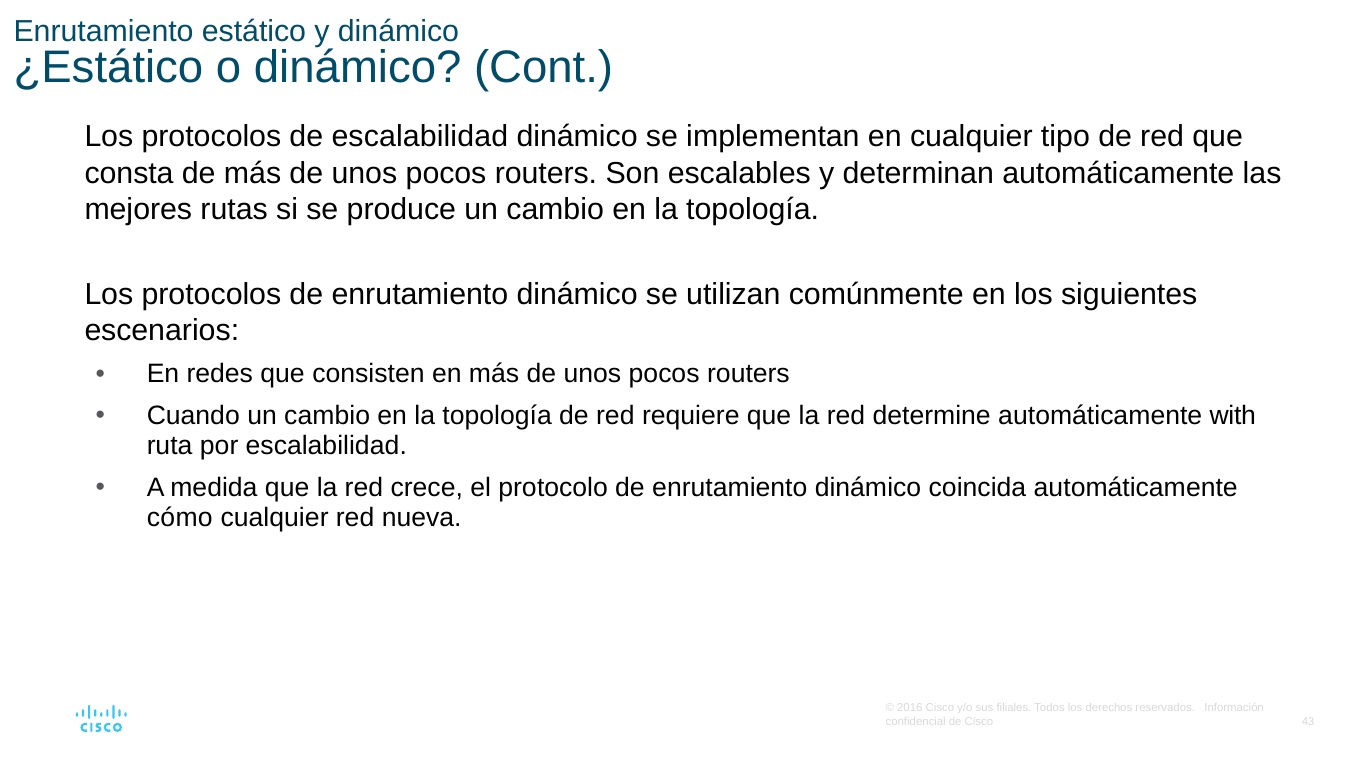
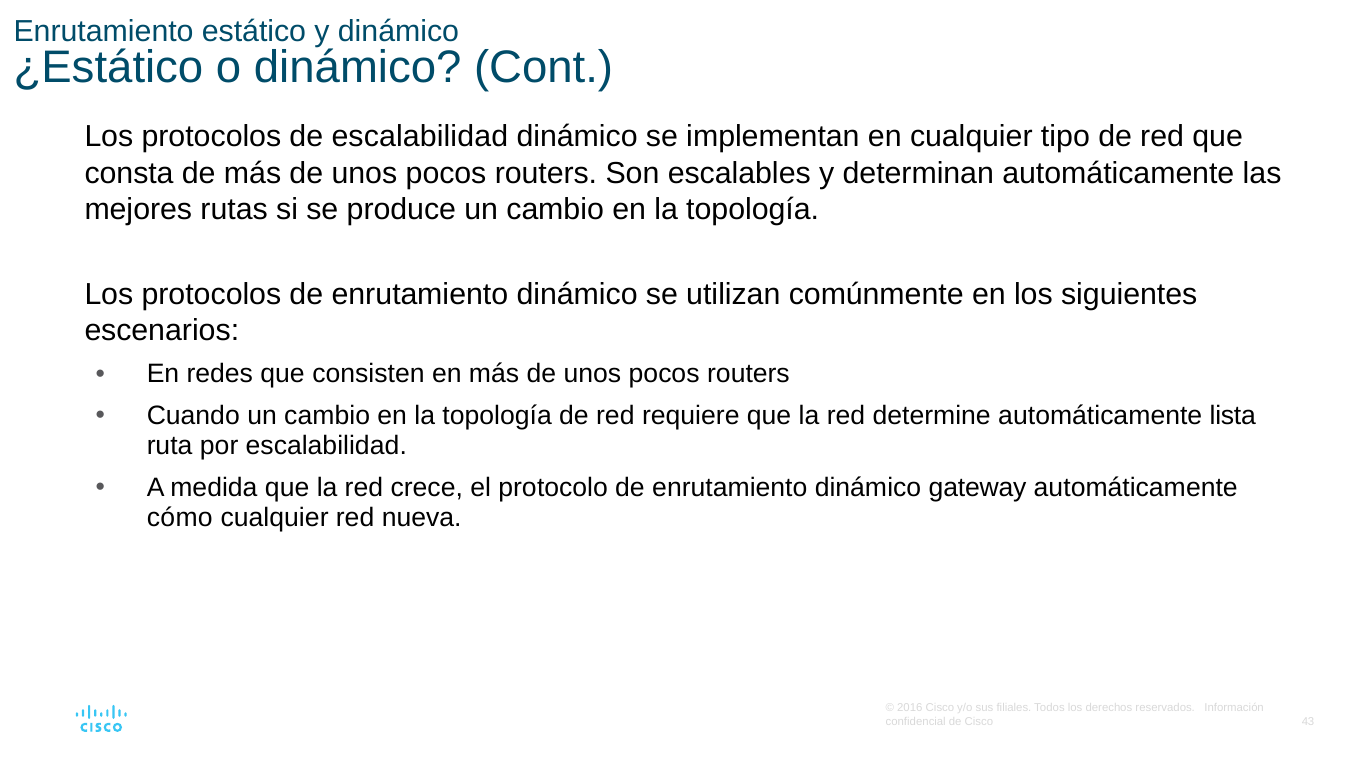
with: with -> lista
coincida: coincida -> gateway
